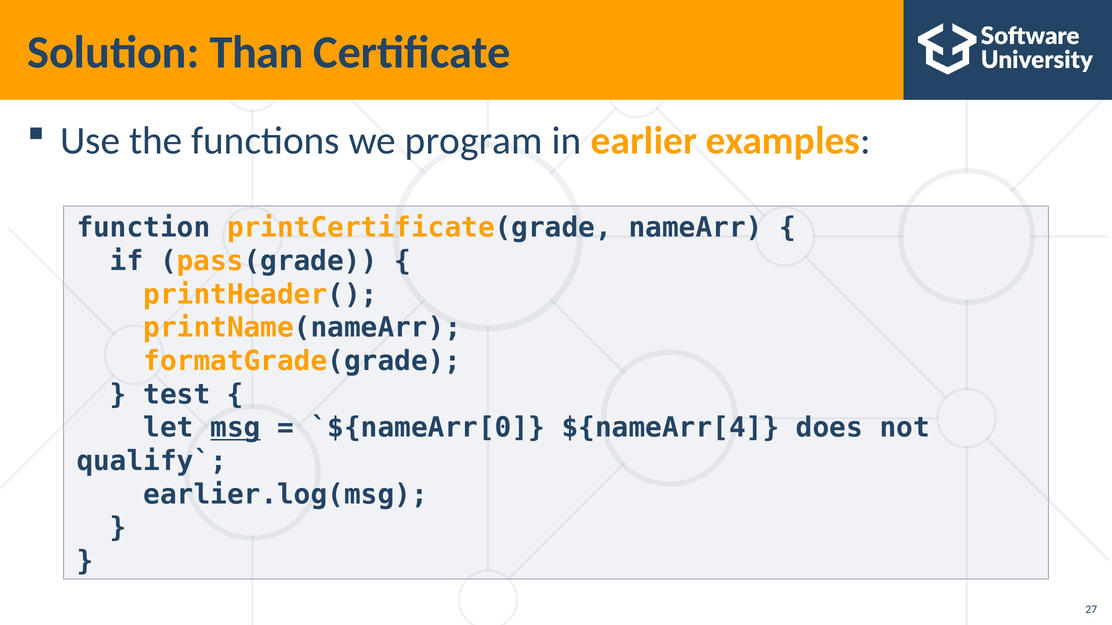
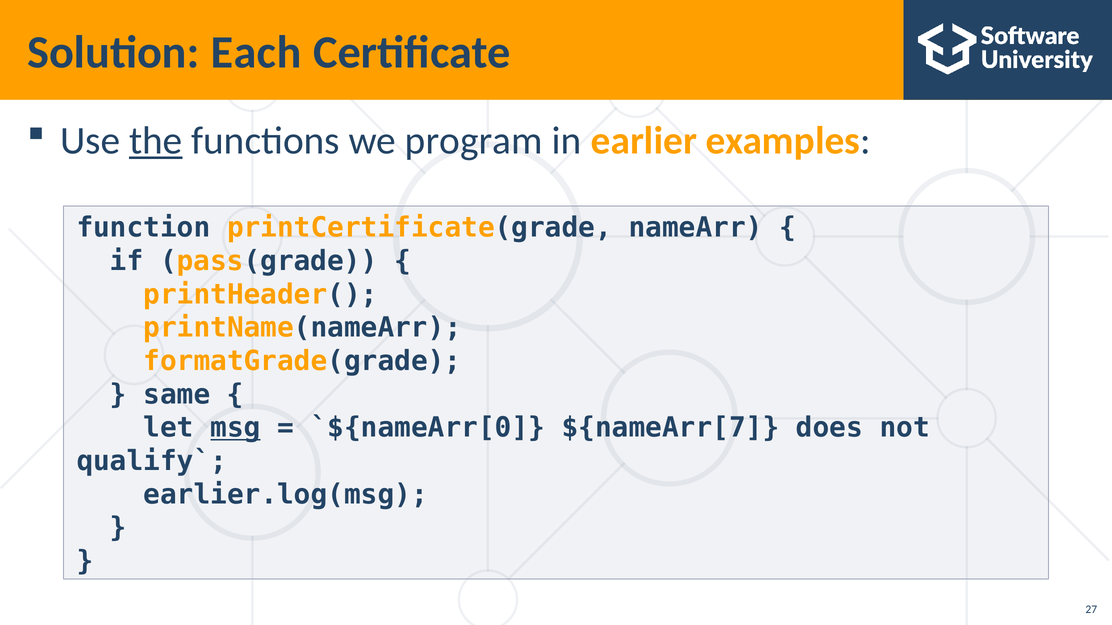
Than: Than -> Each
the underline: none -> present
test: test -> same
${nameArr[4: ${nameArr[4 -> ${nameArr[7
